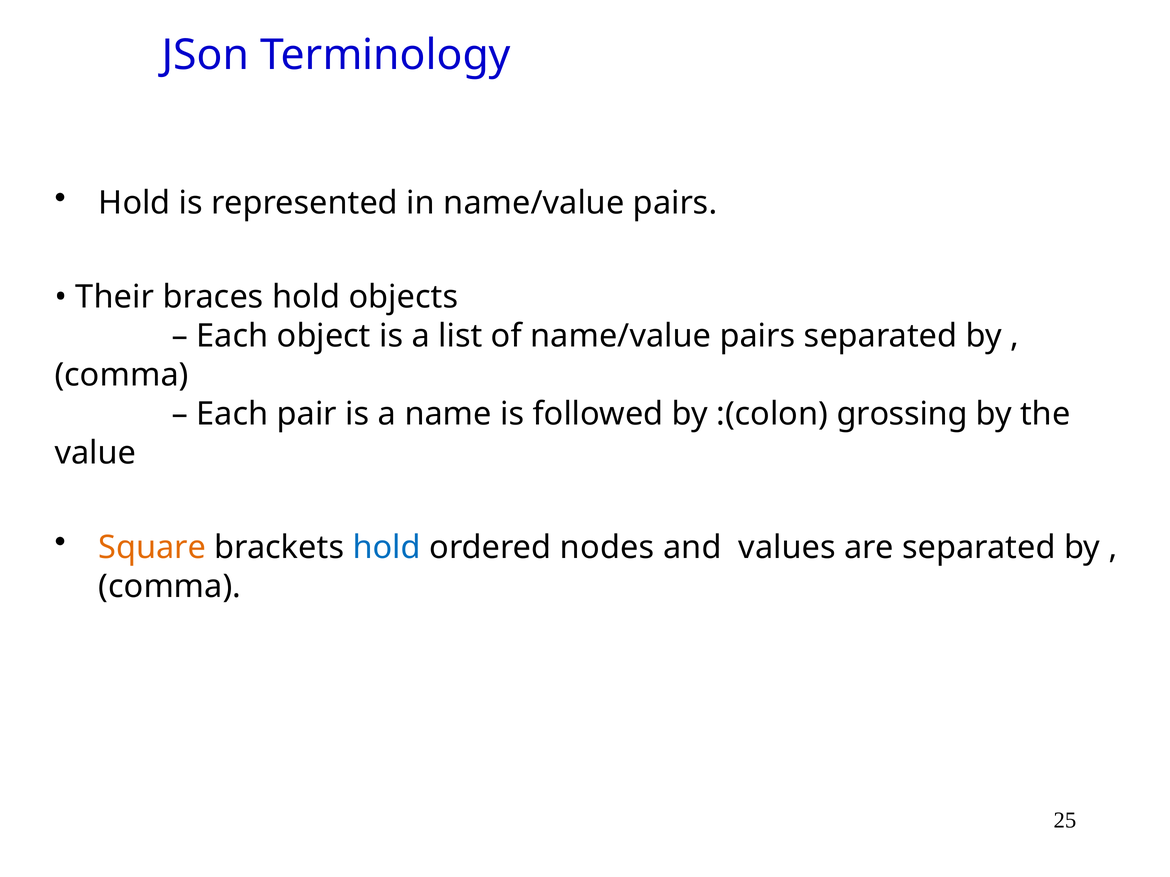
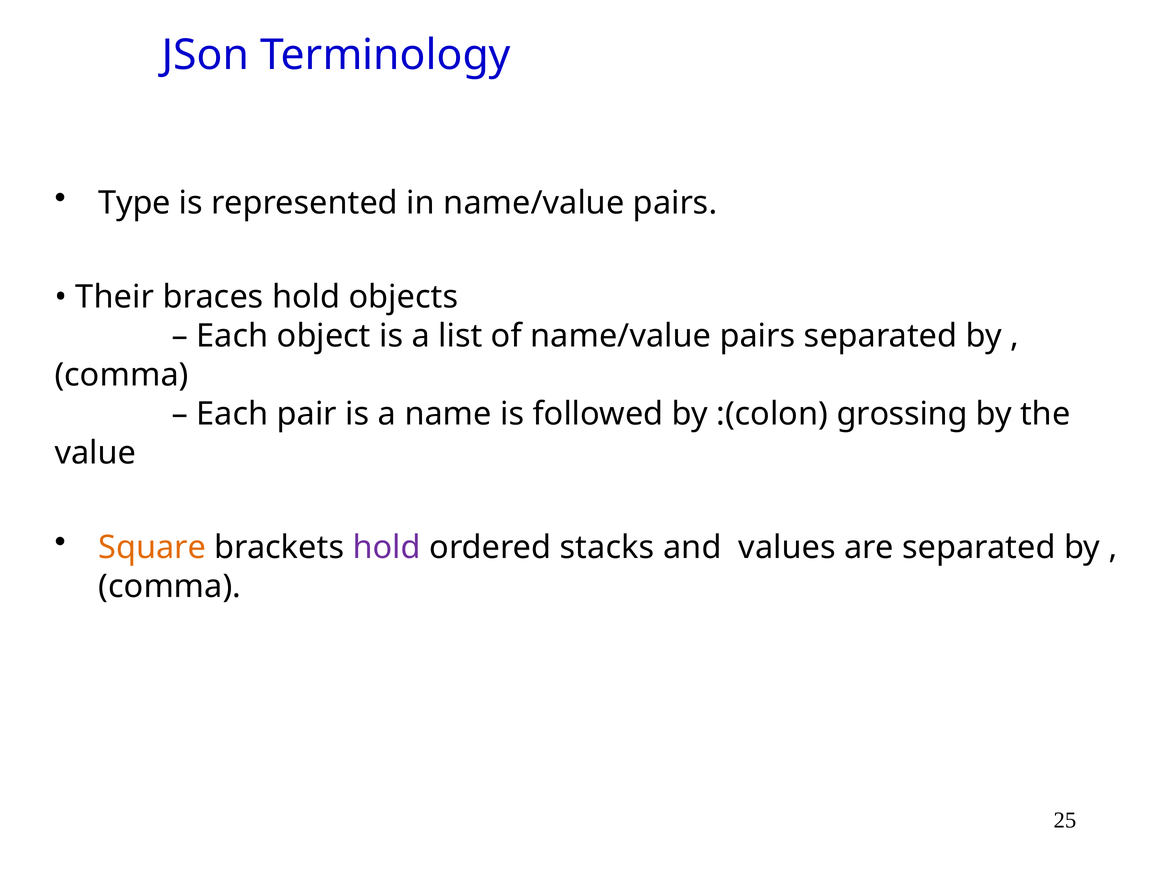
Hold at (134, 203): Hold -> Type
hold at (387, 548) colour: blue -> purple
nodes: nodes -> stacks
